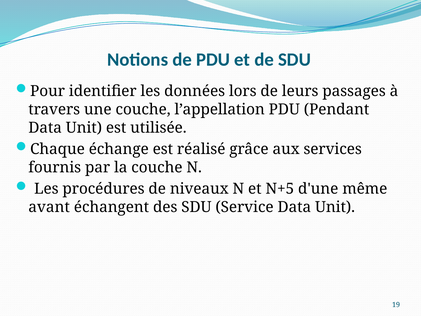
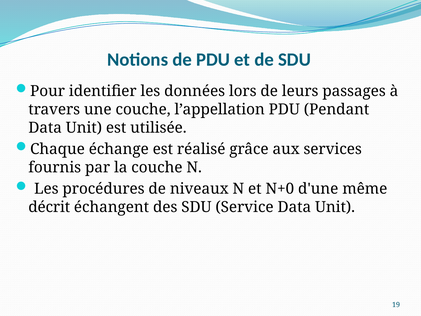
N+5: N+5 -> N+0
avant: avant -> décrit
